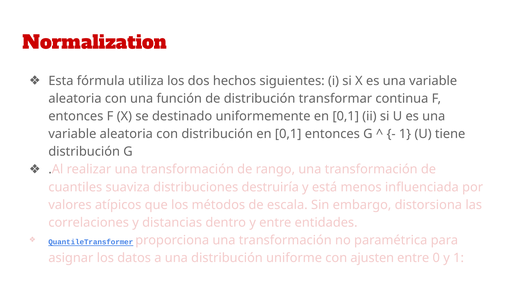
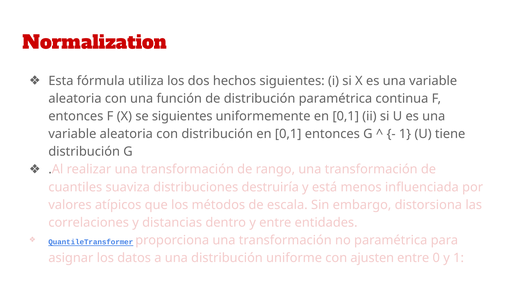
distribución transformar: transformar -> paramétrica
se destinado: destinado -> siguientes
